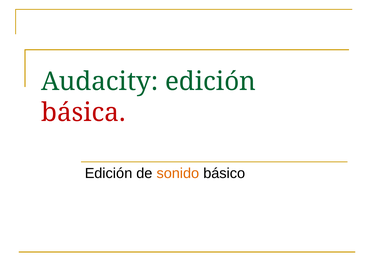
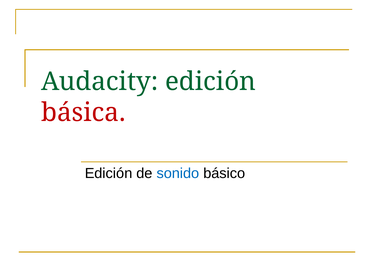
sonido colour: orange -> blue
